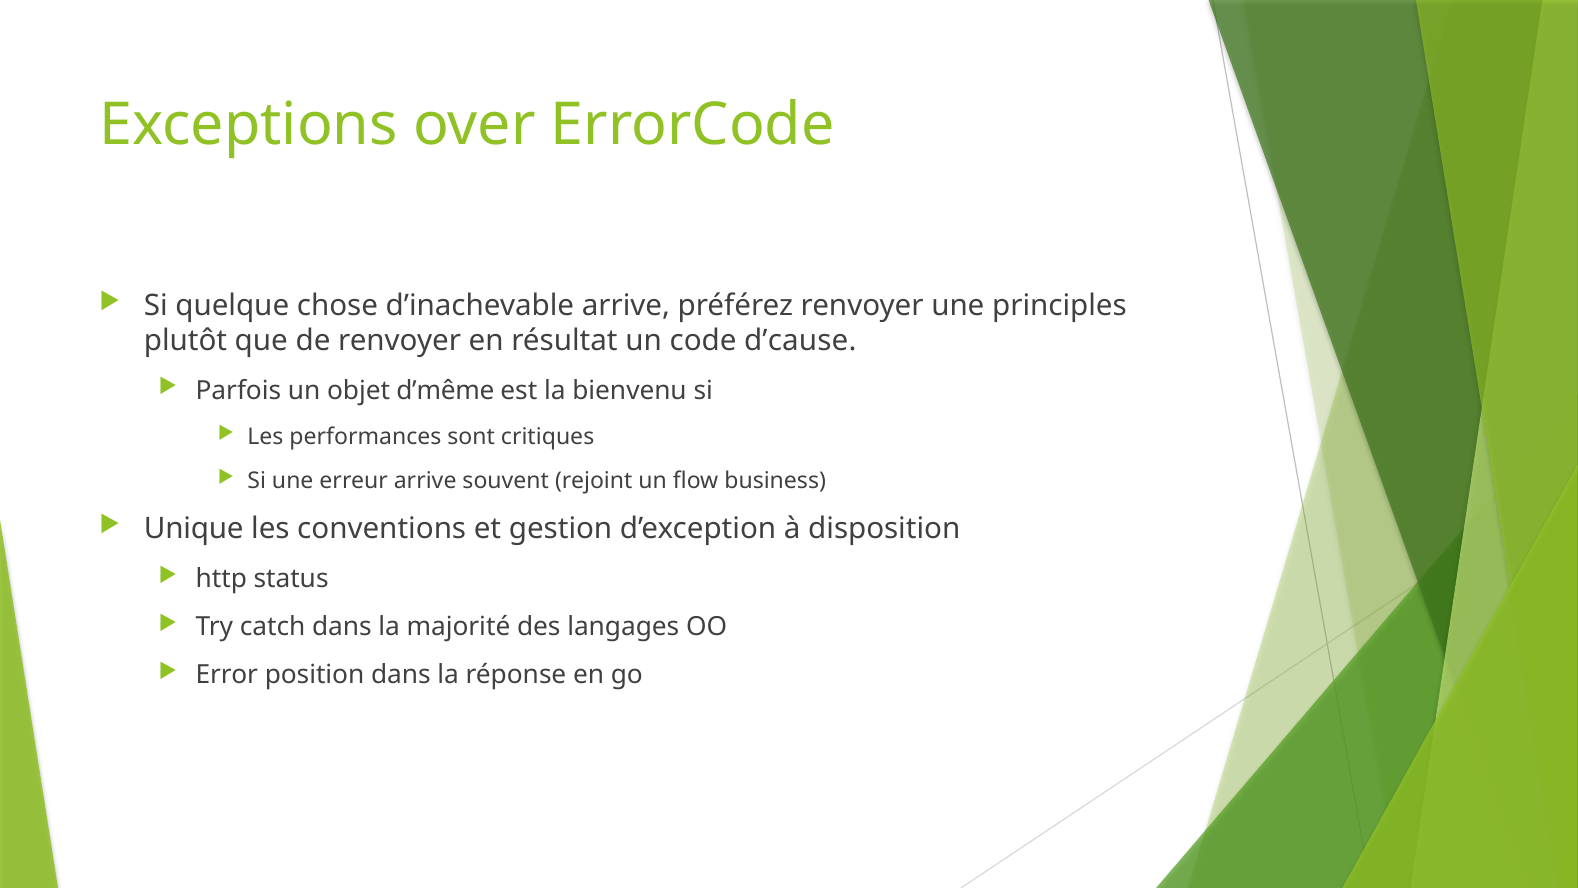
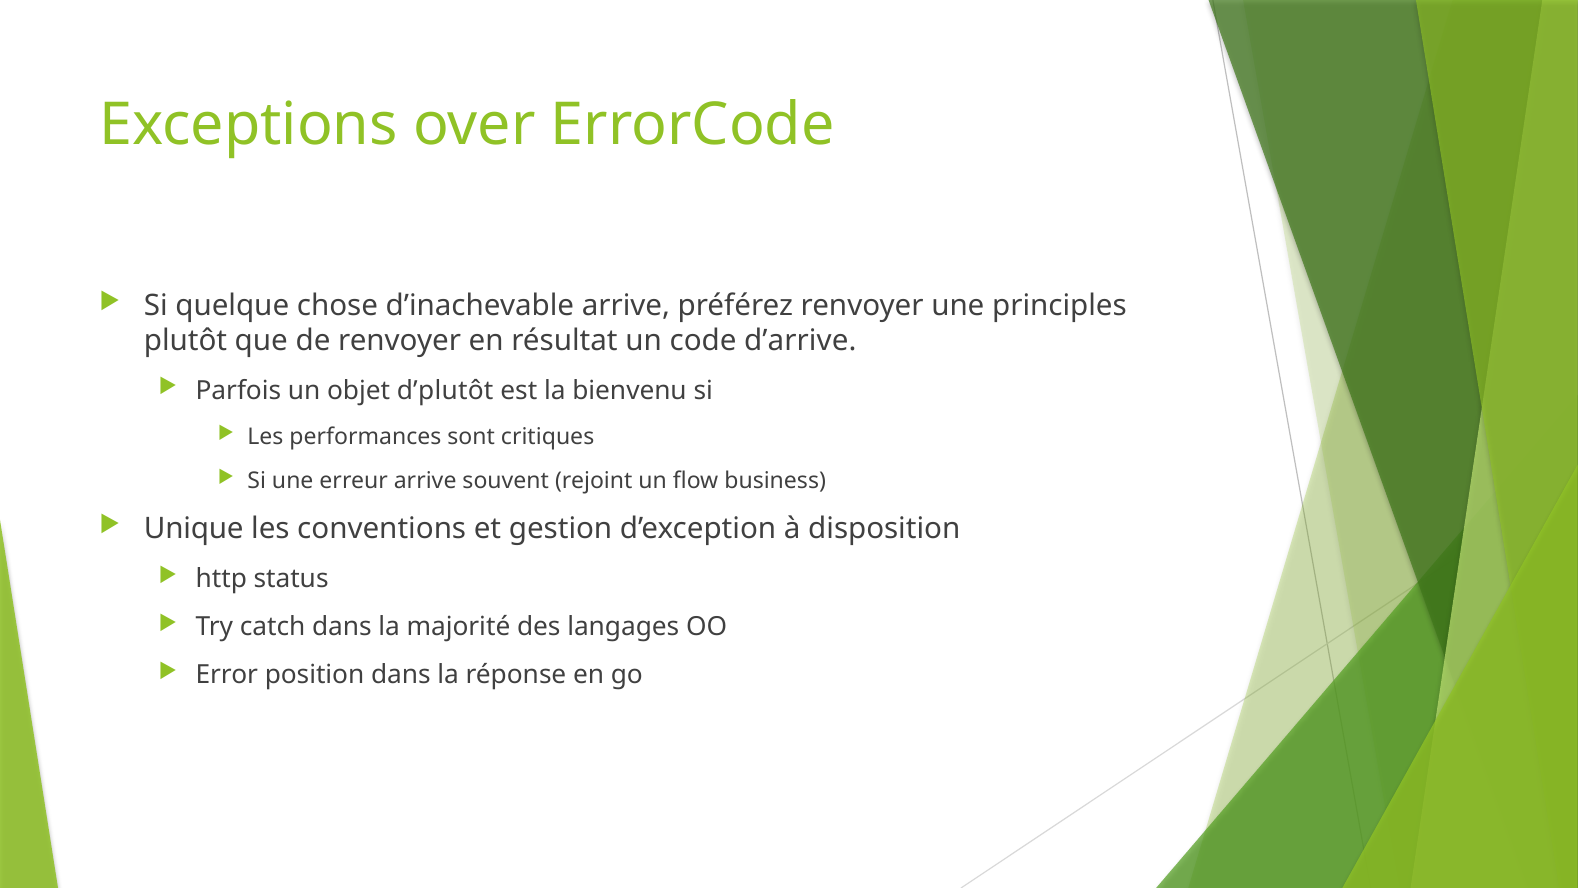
d’cause: d’cause -> d’arrive
d’même: d’même -> d’plutôt
